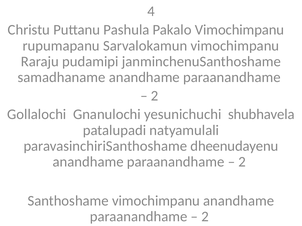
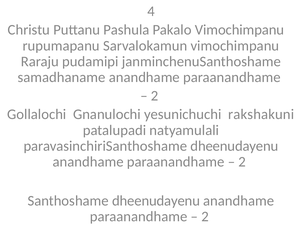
shubhavela: shubhavela -> rakshakuni
Santhoshame vimochimpanu: vimochimpanu -> dheenudayenu
